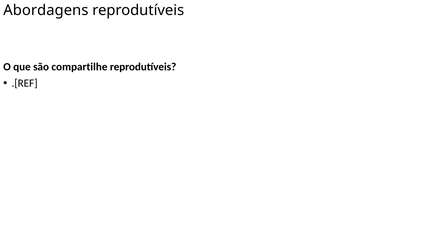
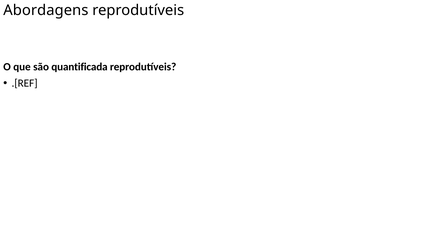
compartilhe: compartilhe -> quantificada
